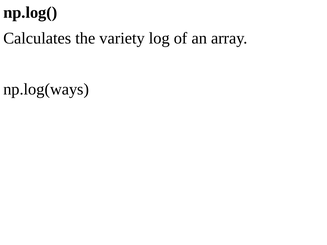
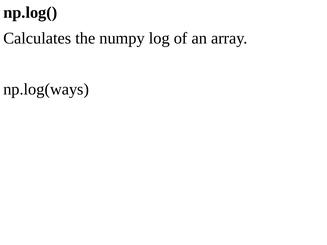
variety: variety -> numpy
